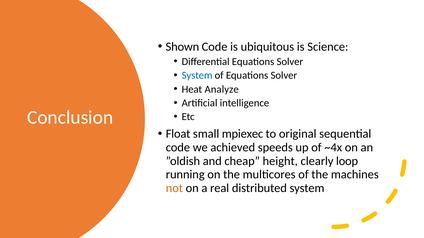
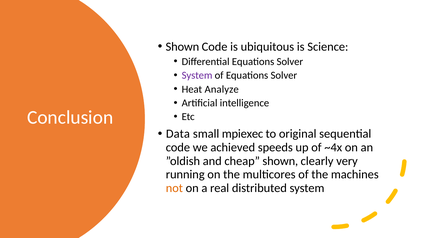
System at (197, 76) colour: blue -> purple
Float: Float -> Data
cheap height: height -> shown
loop: loop -> very
